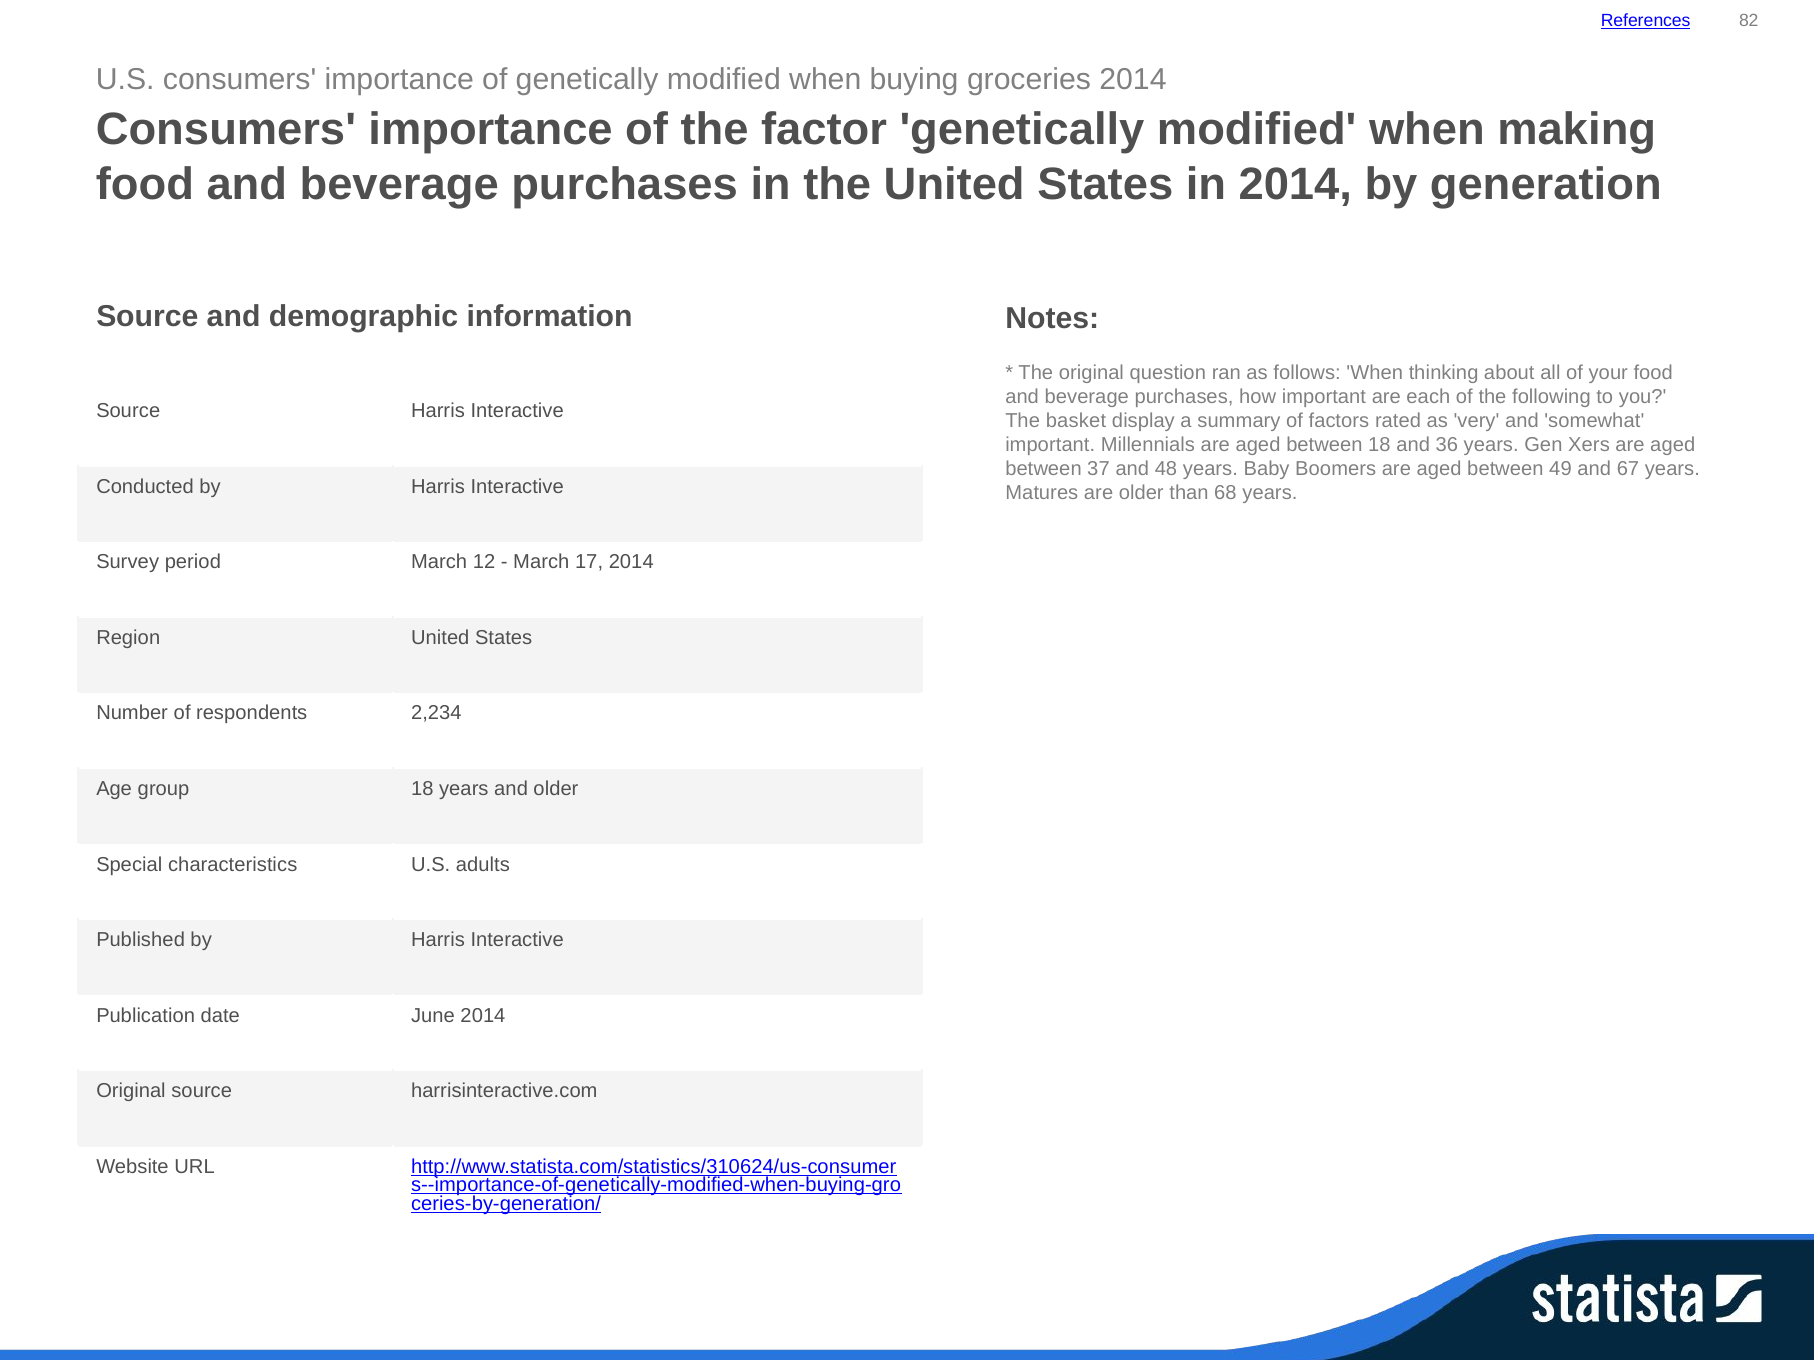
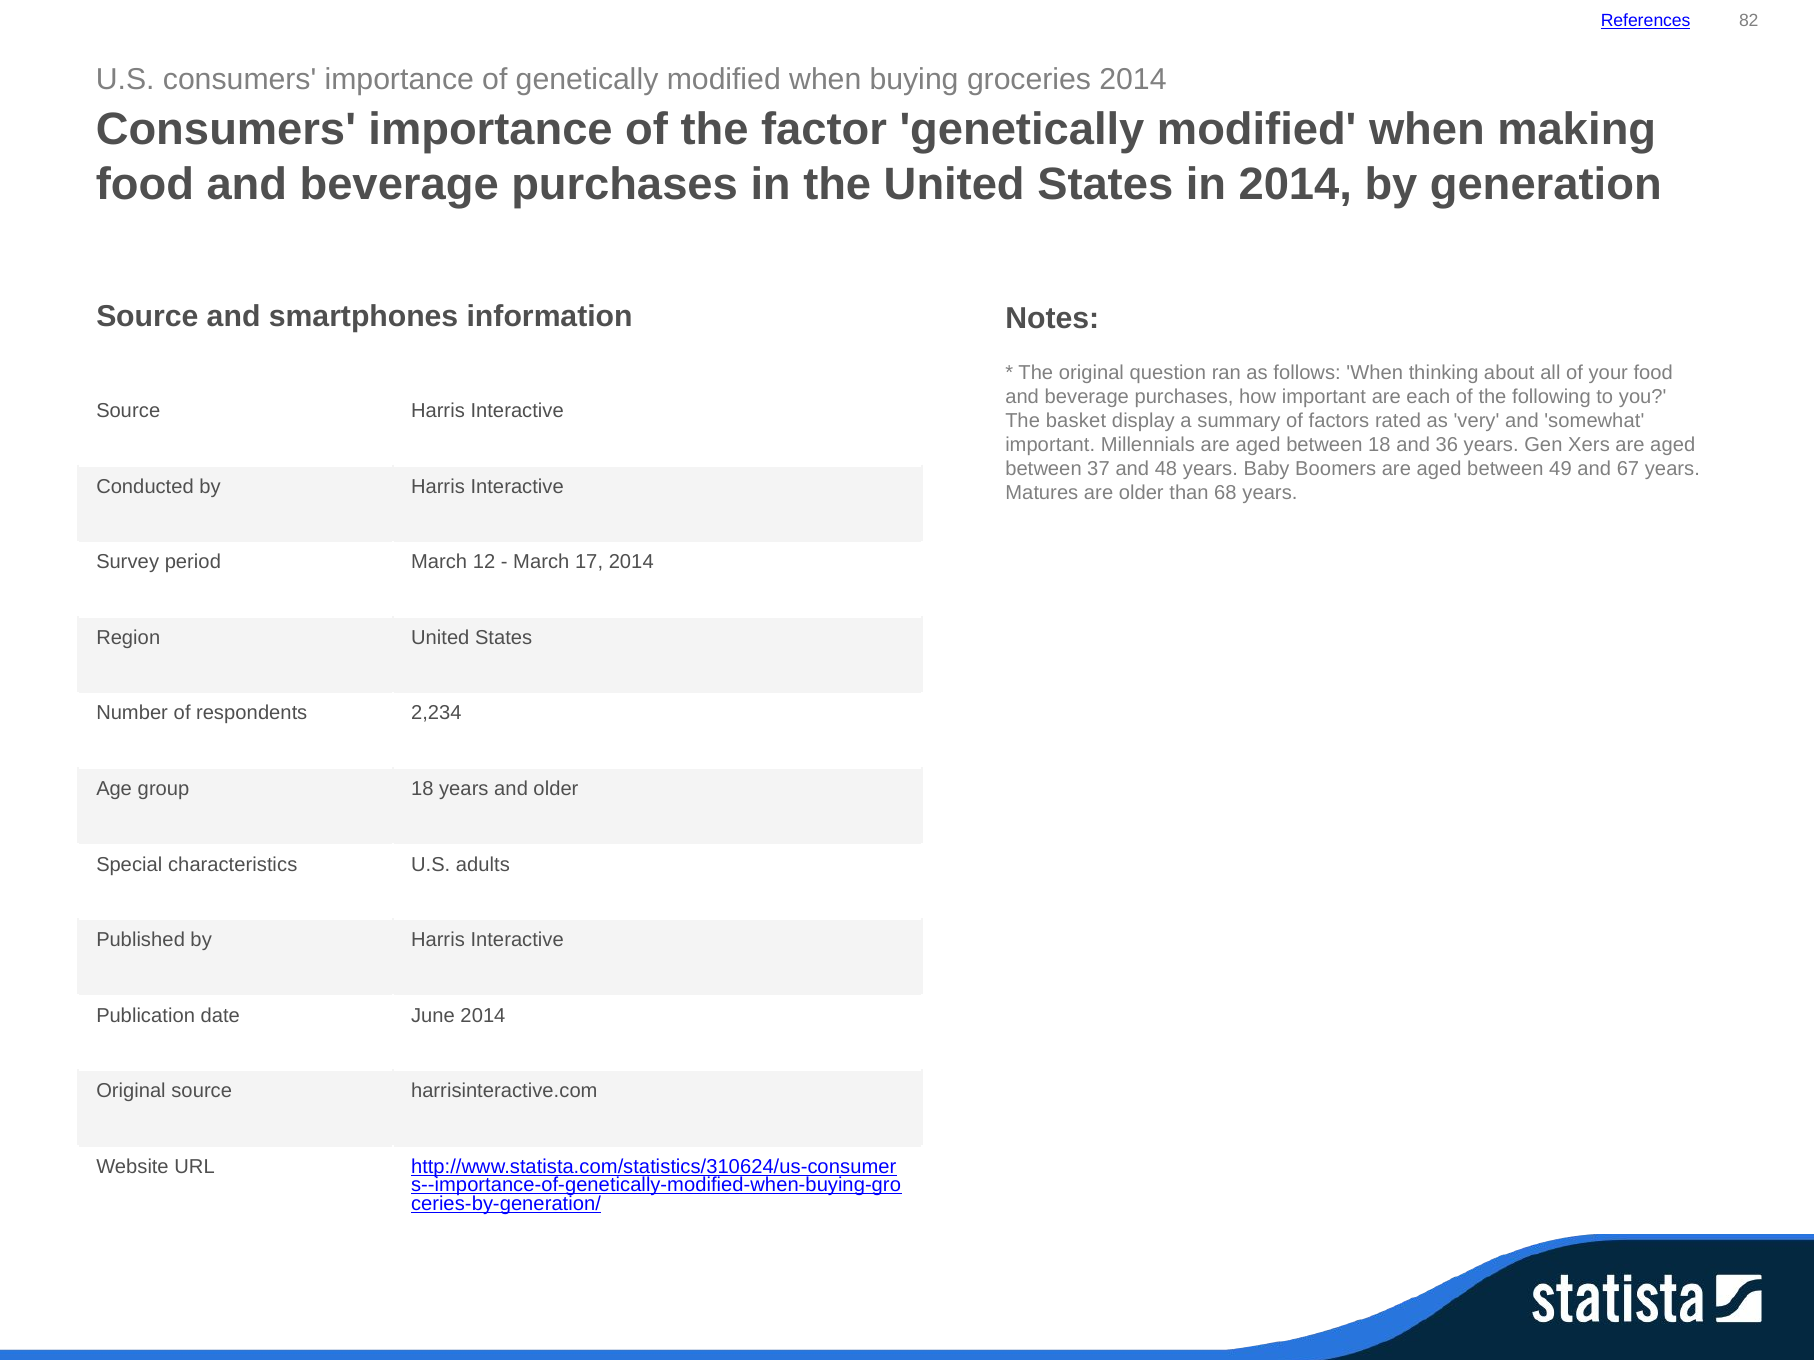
demographic: demographic -> smartphones
